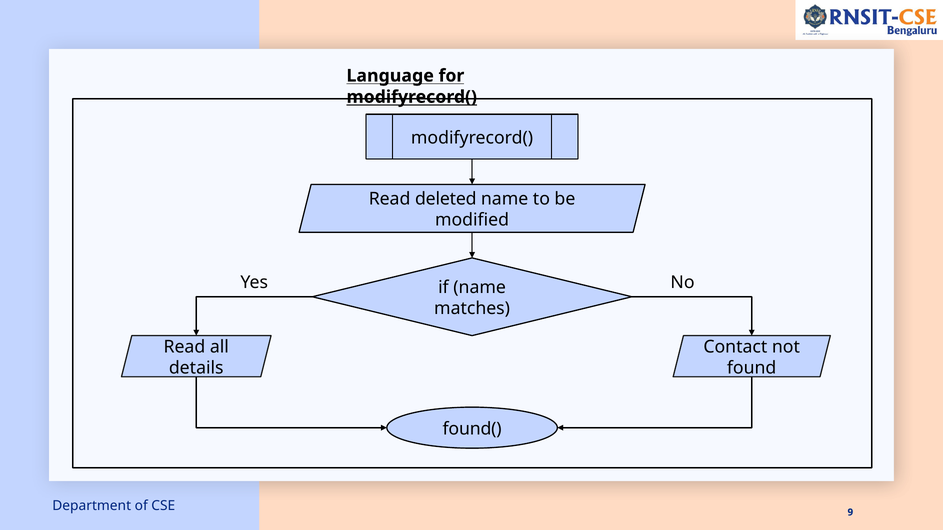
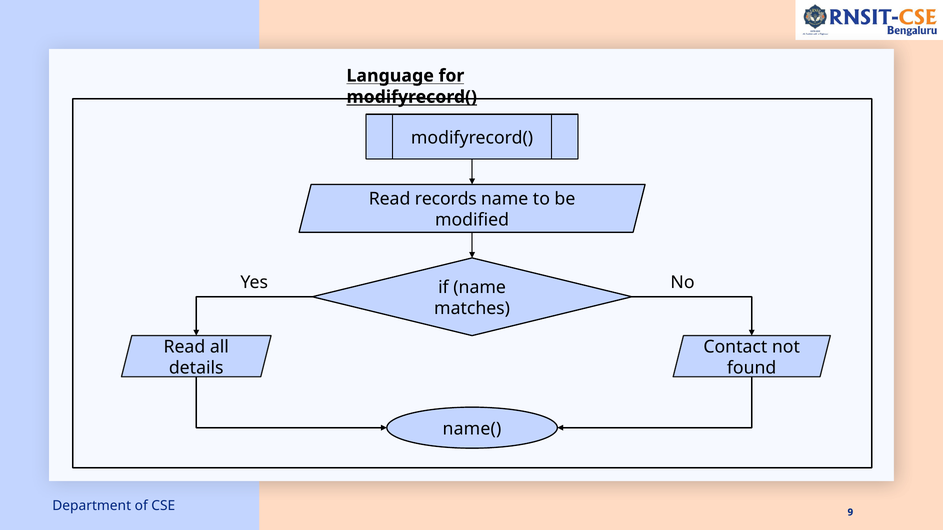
deleted: deleted -> records
found(: found( -> name(
